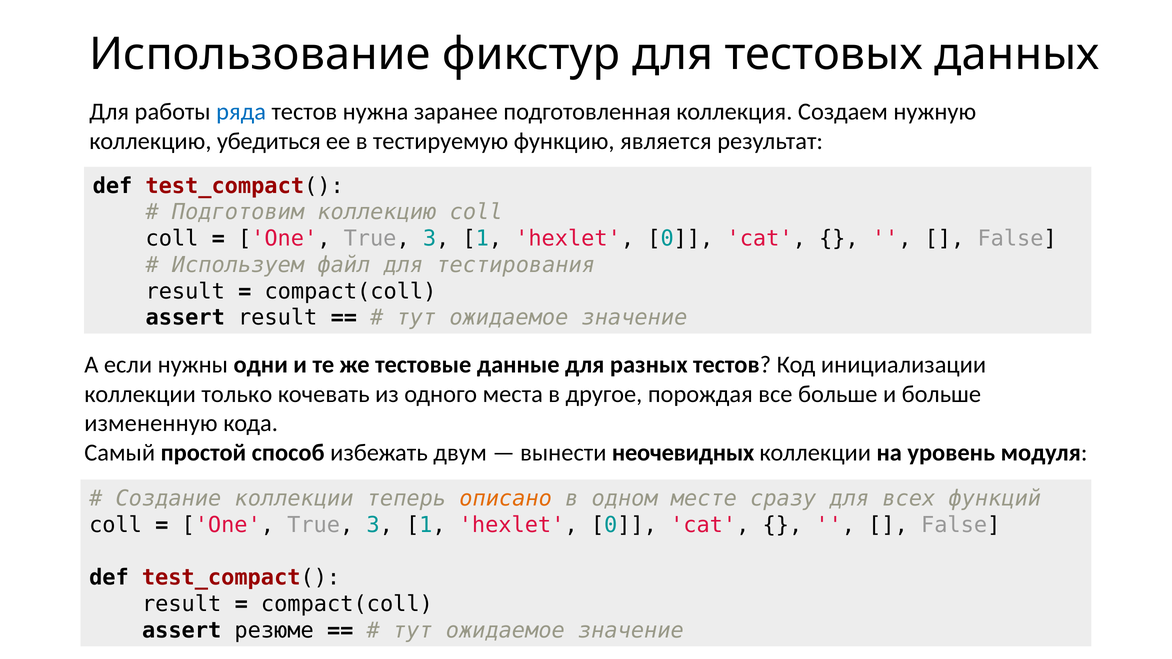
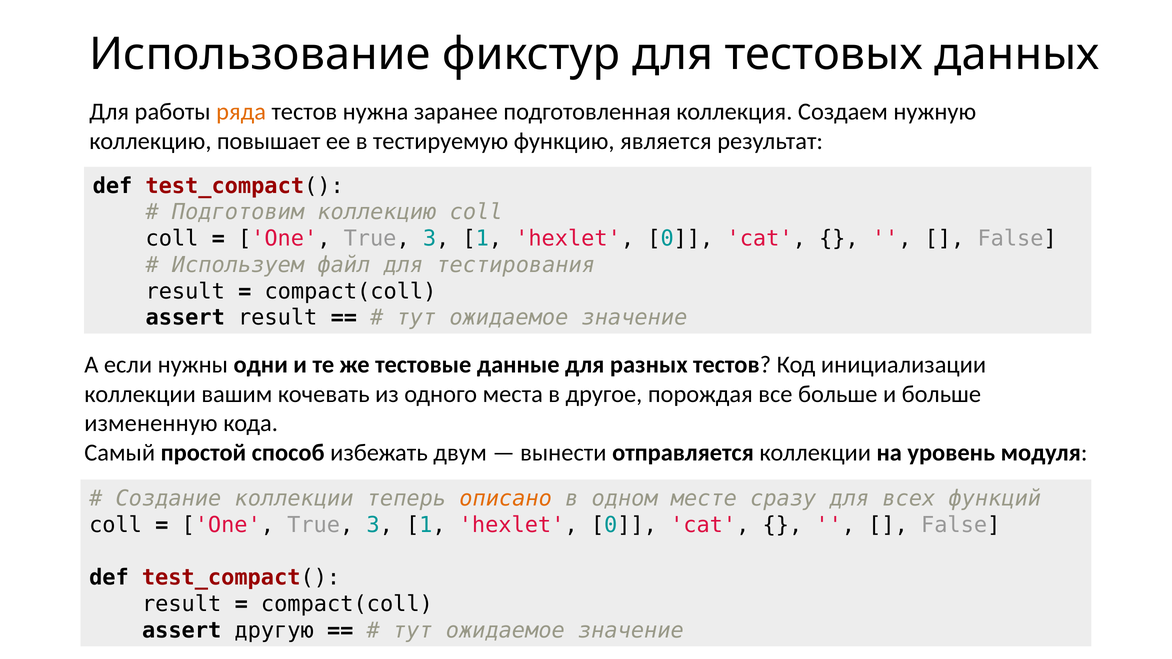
ряда colour: blue -> orange
убедиться: убедиться -> повышает
только: только -> вашим
неочевидных: неочевидных -> отправляется
резюме: резюме -> другую
